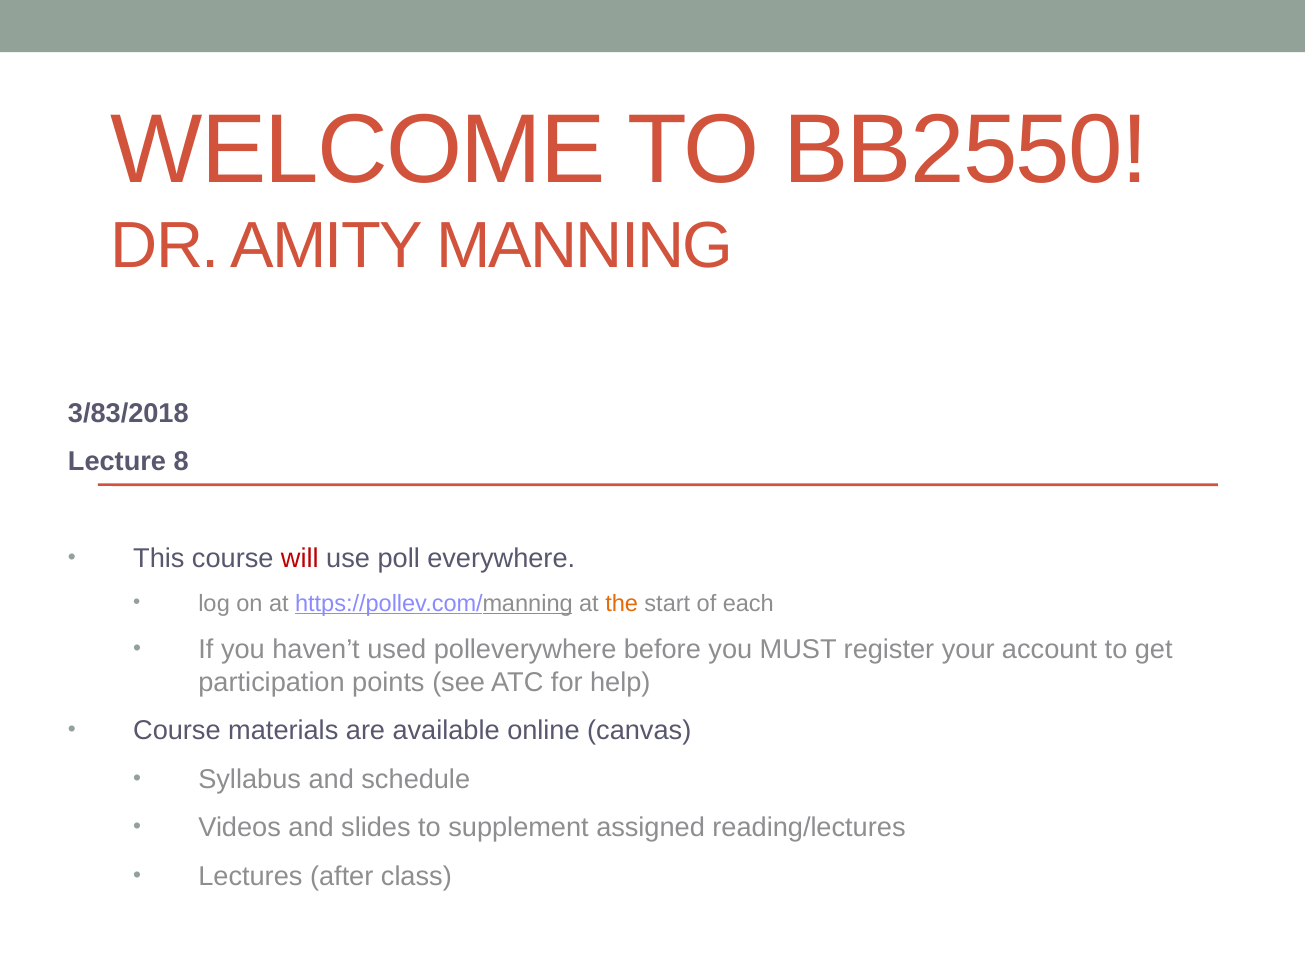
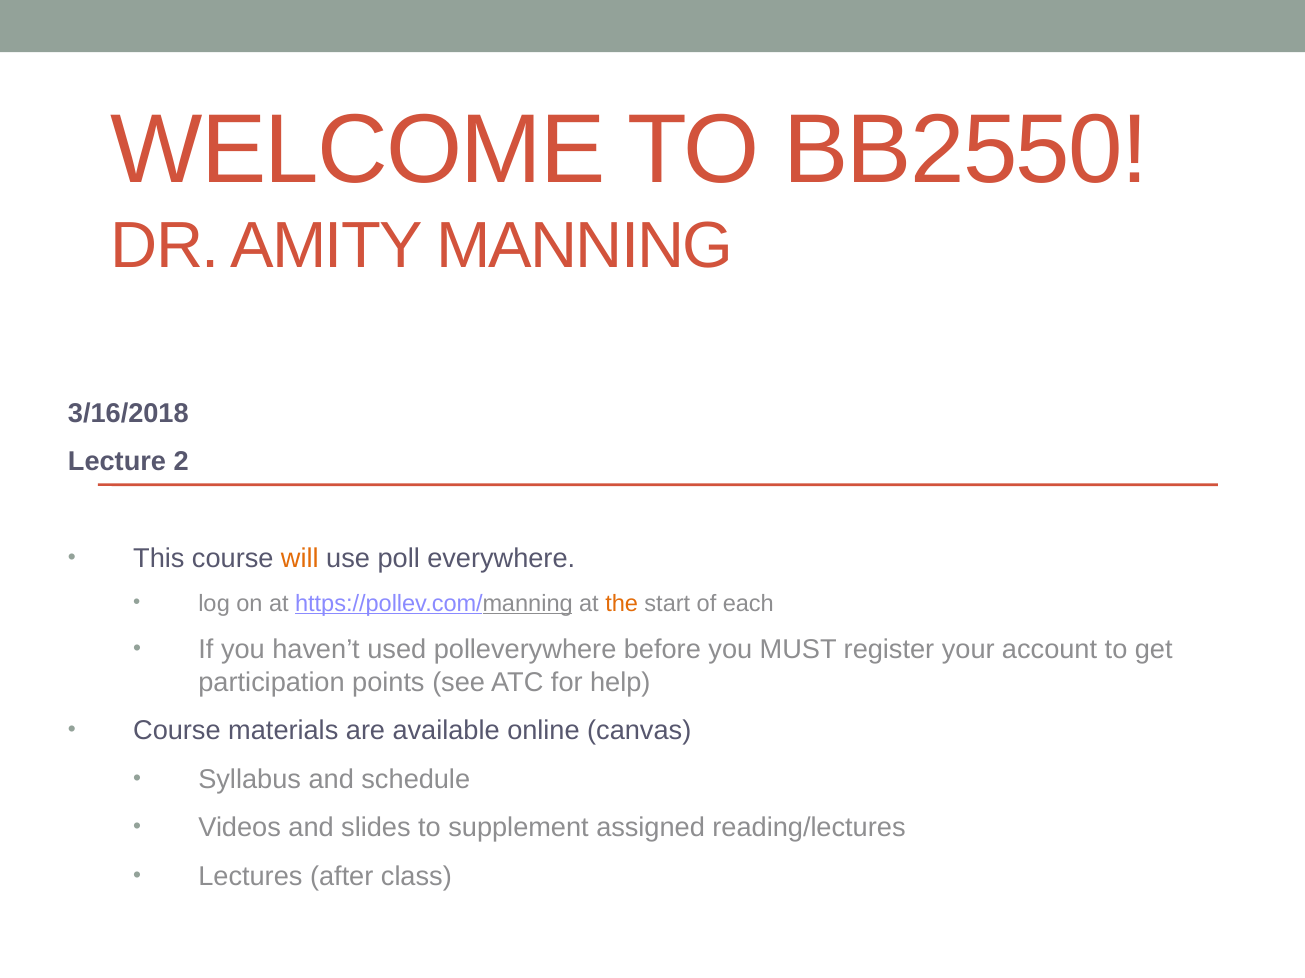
3/83/2018: 3/83/2018 -> 3/16/2018
8: 8 -> 2
will colour: red -> orange
